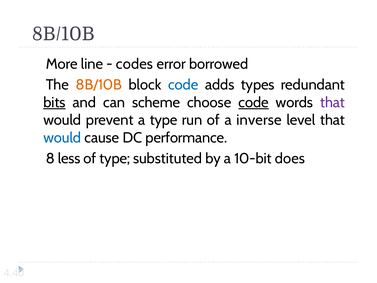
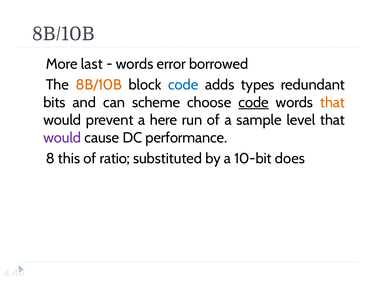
line: line -> last
codes at (135, 64): codes -> words
bits underline: present -> none
that at (333, 102) colour: purple -> orange
a type: type -> here
inverse: inverse -> sample
would at (62, 138) colour: blue -> purple
less: less -> this
of type: type -> ratio
